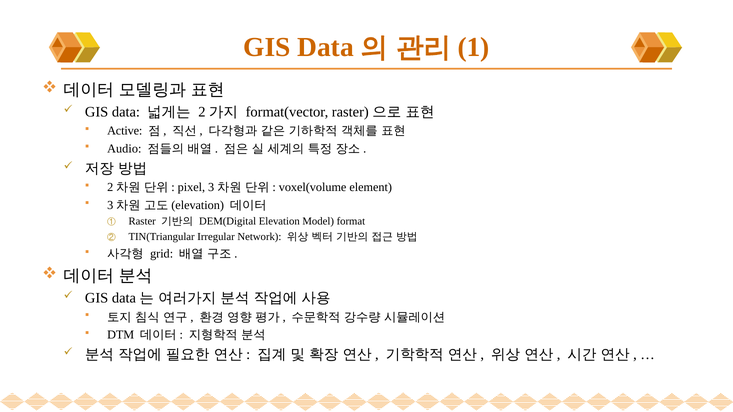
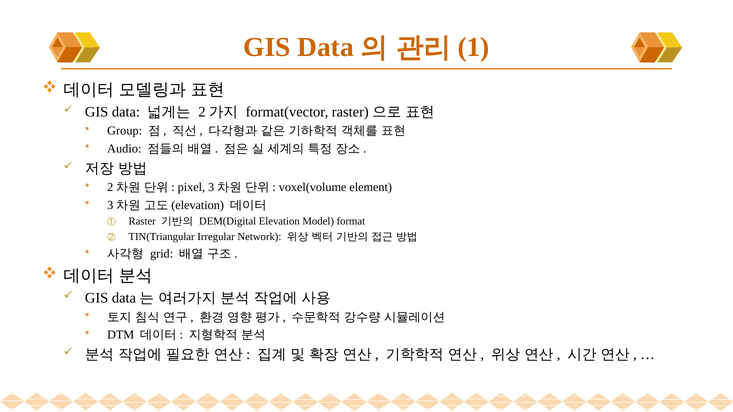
Active: Active -> Group
